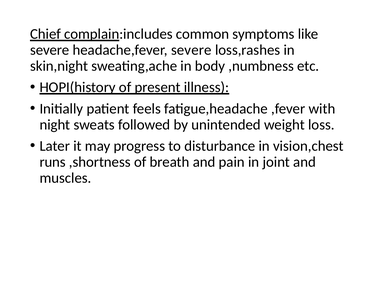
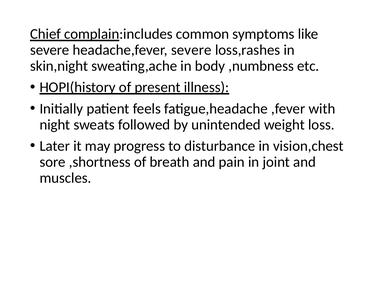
runs: runs -> sore
